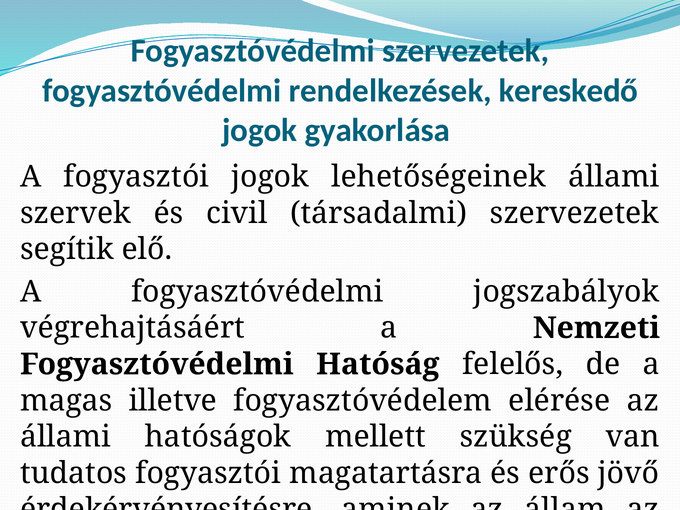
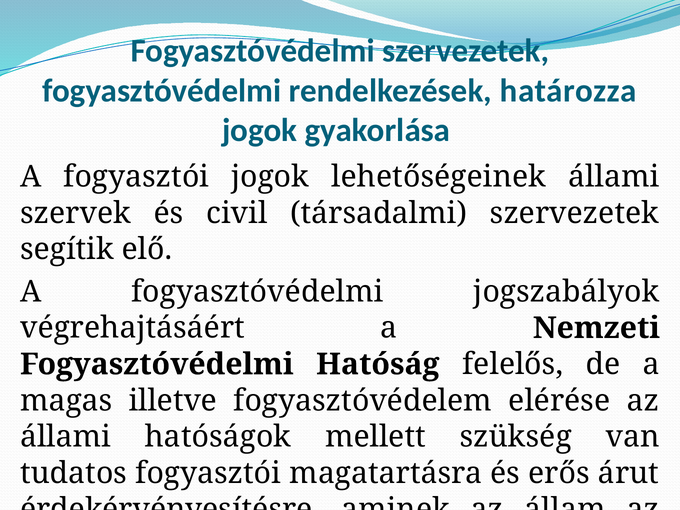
kereskedő: kereskedő -> határozza
jövő: jövő -> árut
